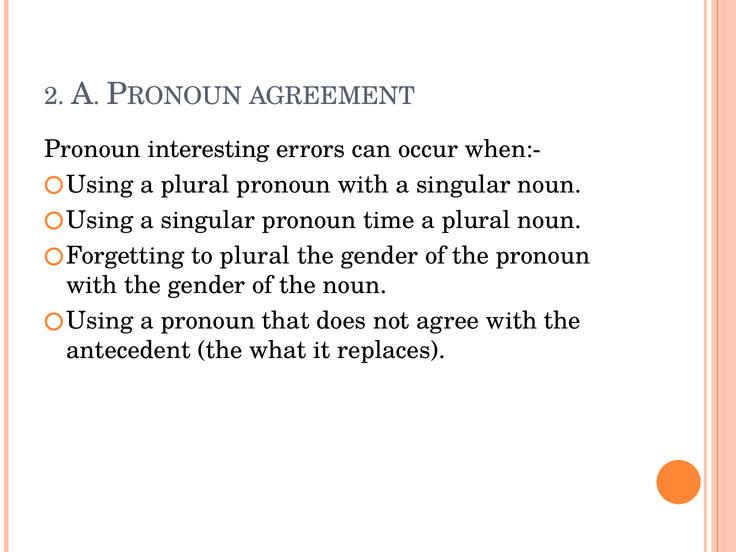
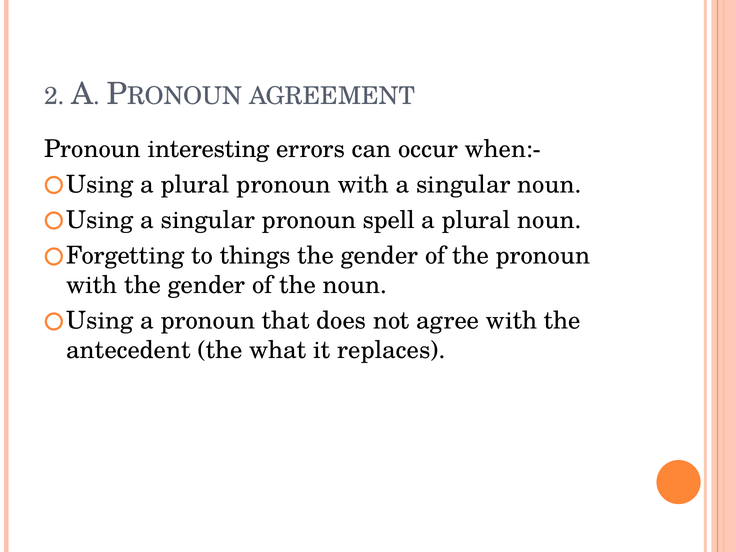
time: time -> spell
to plural: plural -> things
